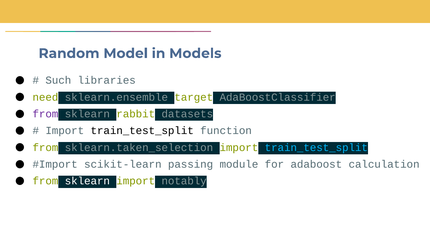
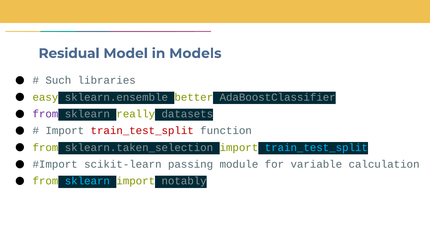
Random: Random -> Residual
need: need -> easy
target: target -> better
rabbit: rabbit -> really
train_test_split at (142, 131) colour: black -> red
adaboost: adaboost -> variable
sklearn at (87, 181) colour: white -> light blue
